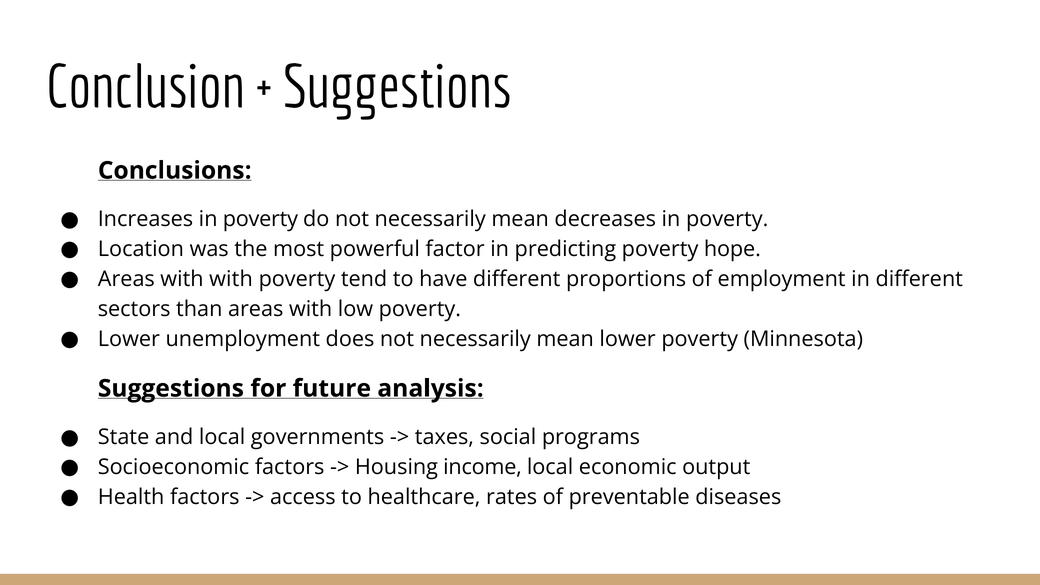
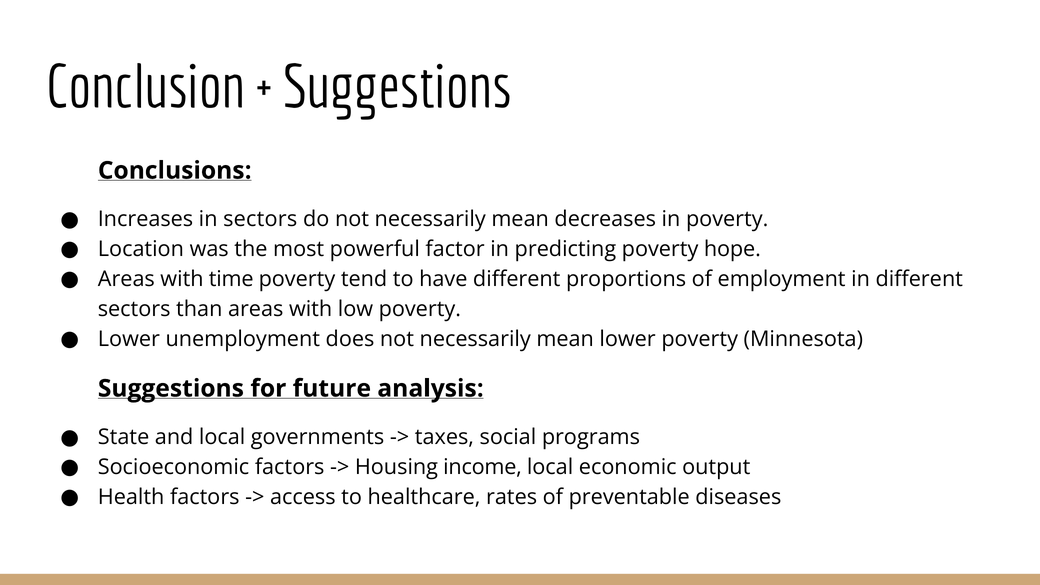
Increases in poverty: poverty -> sectors
with with: with -> time
